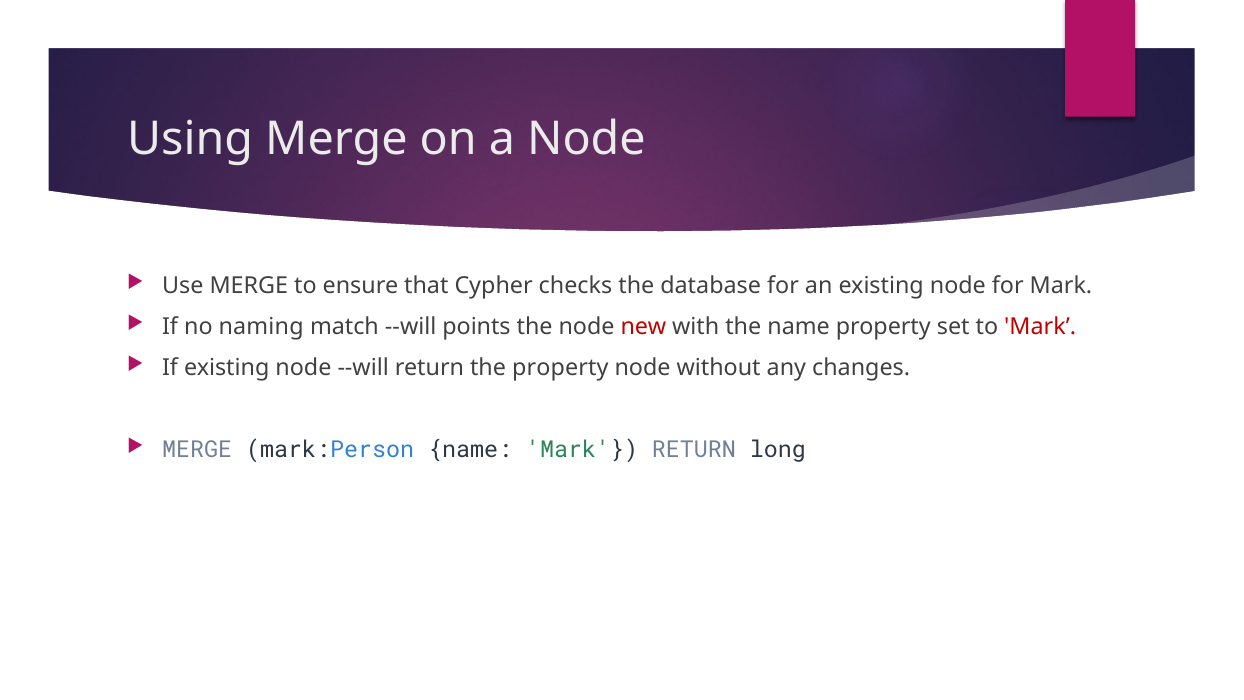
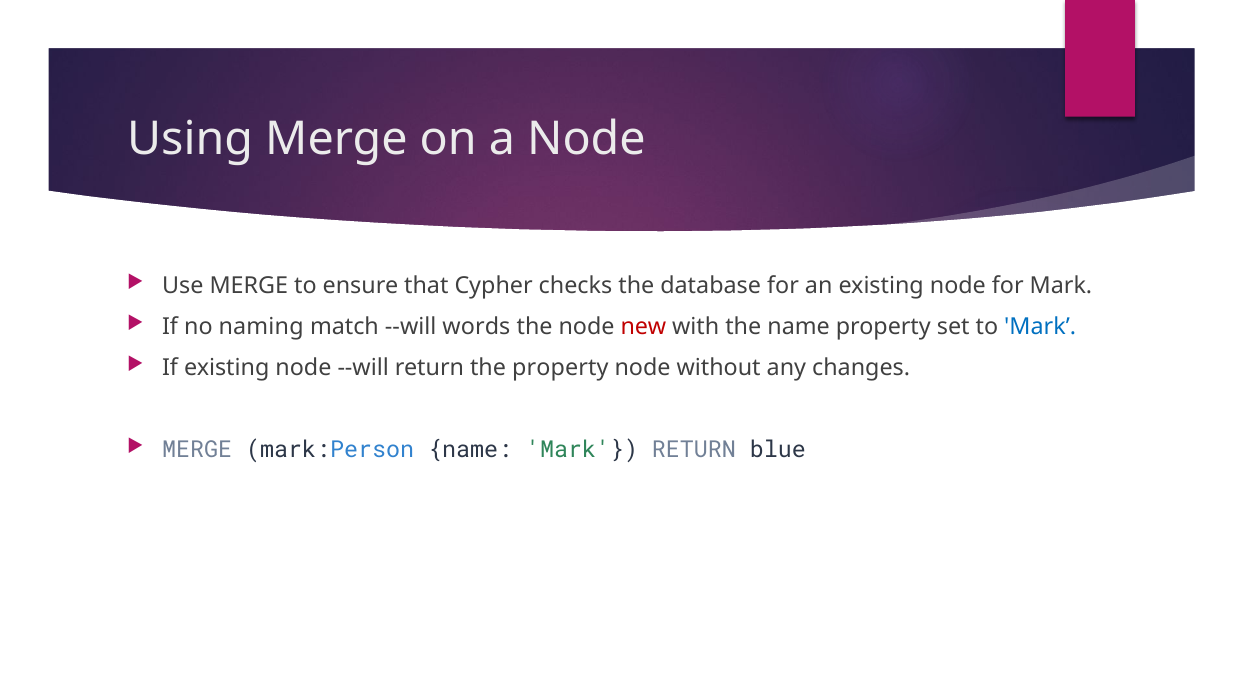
points: points -> words
Mark at (1040, 327) colour: red -> blue
long: long -> blue
